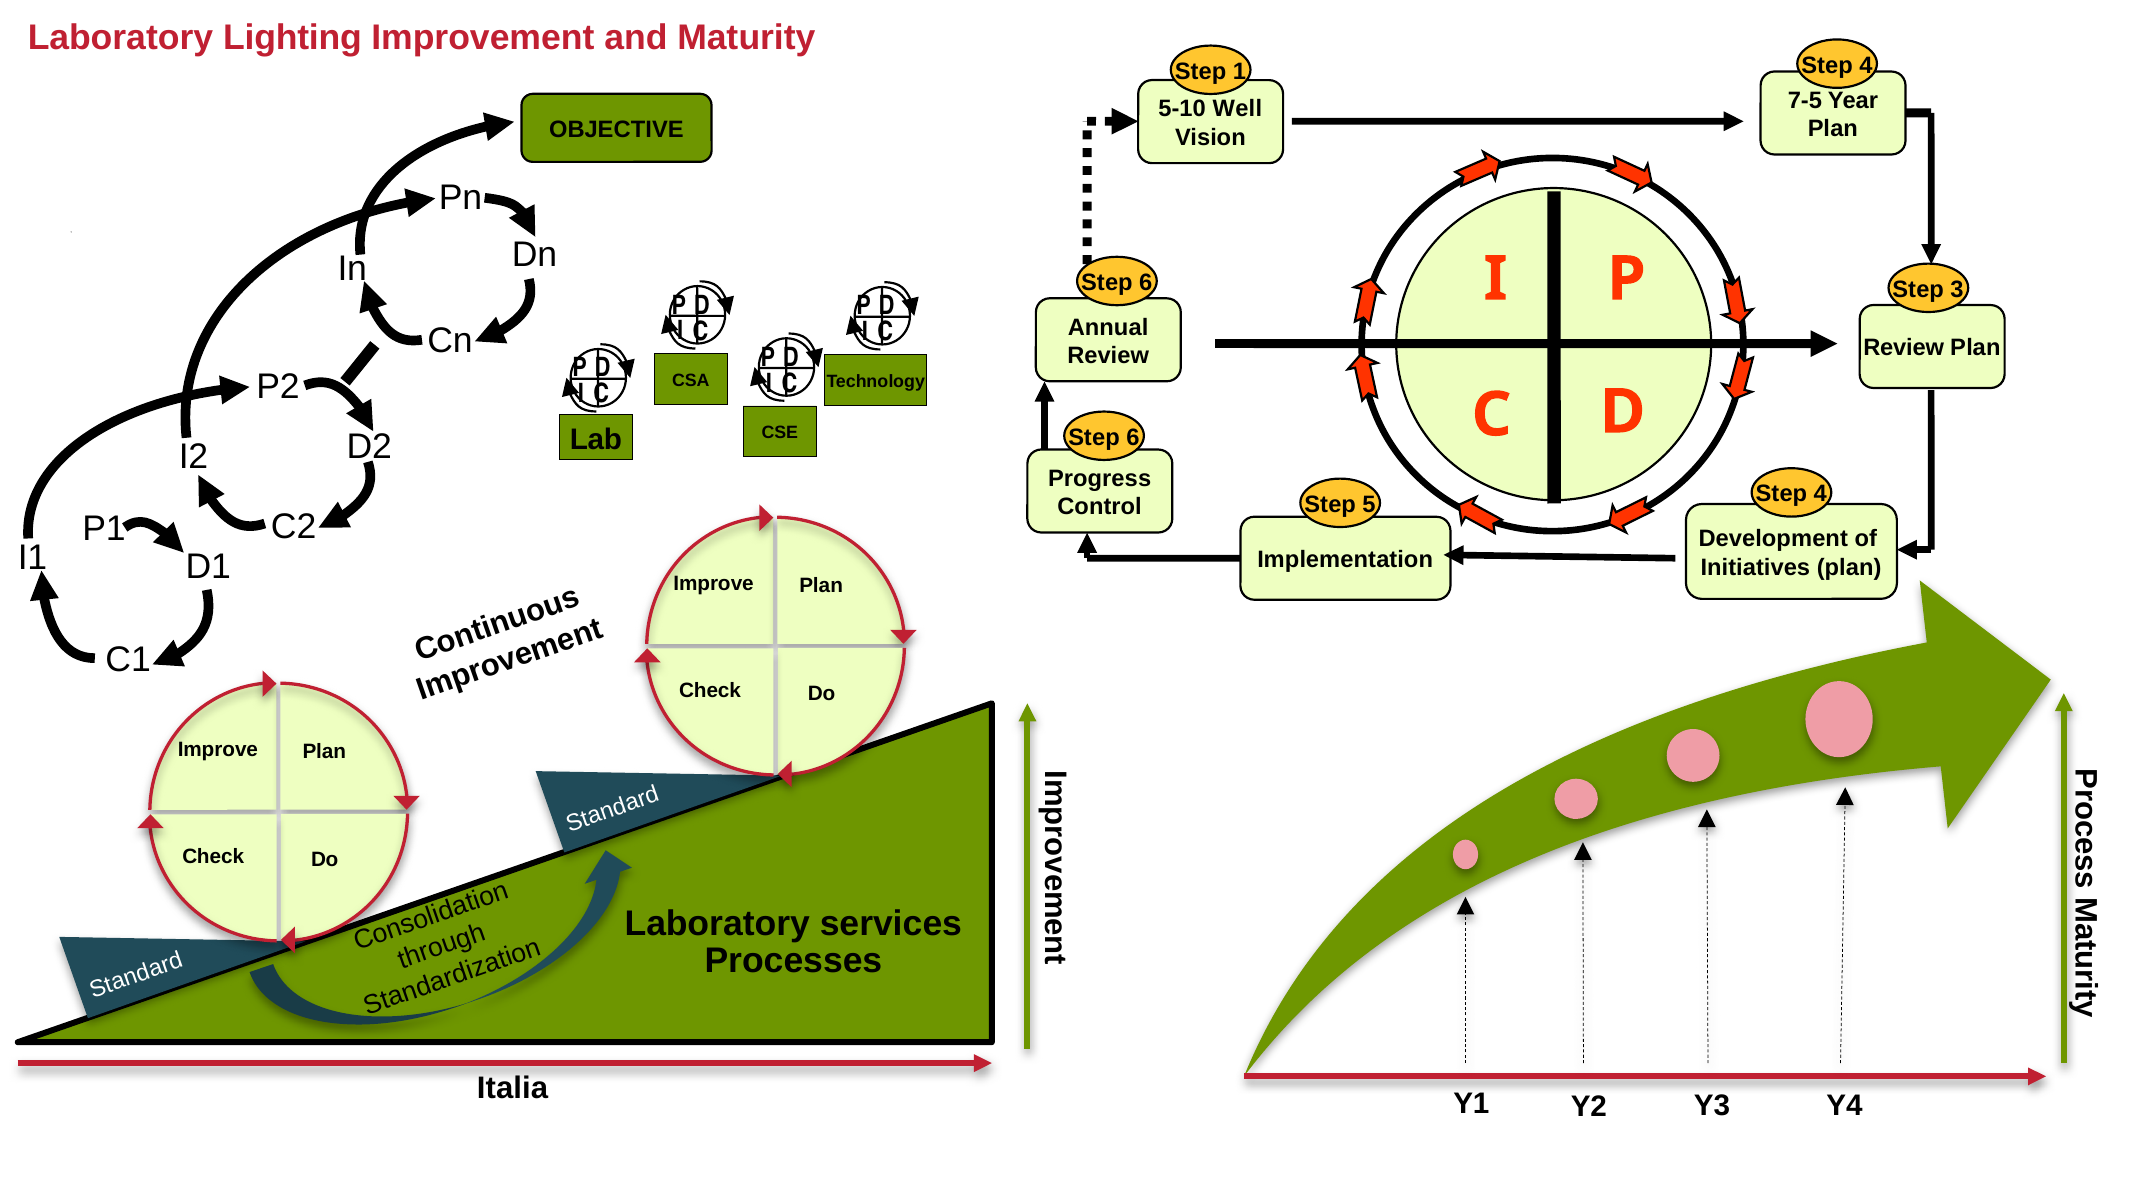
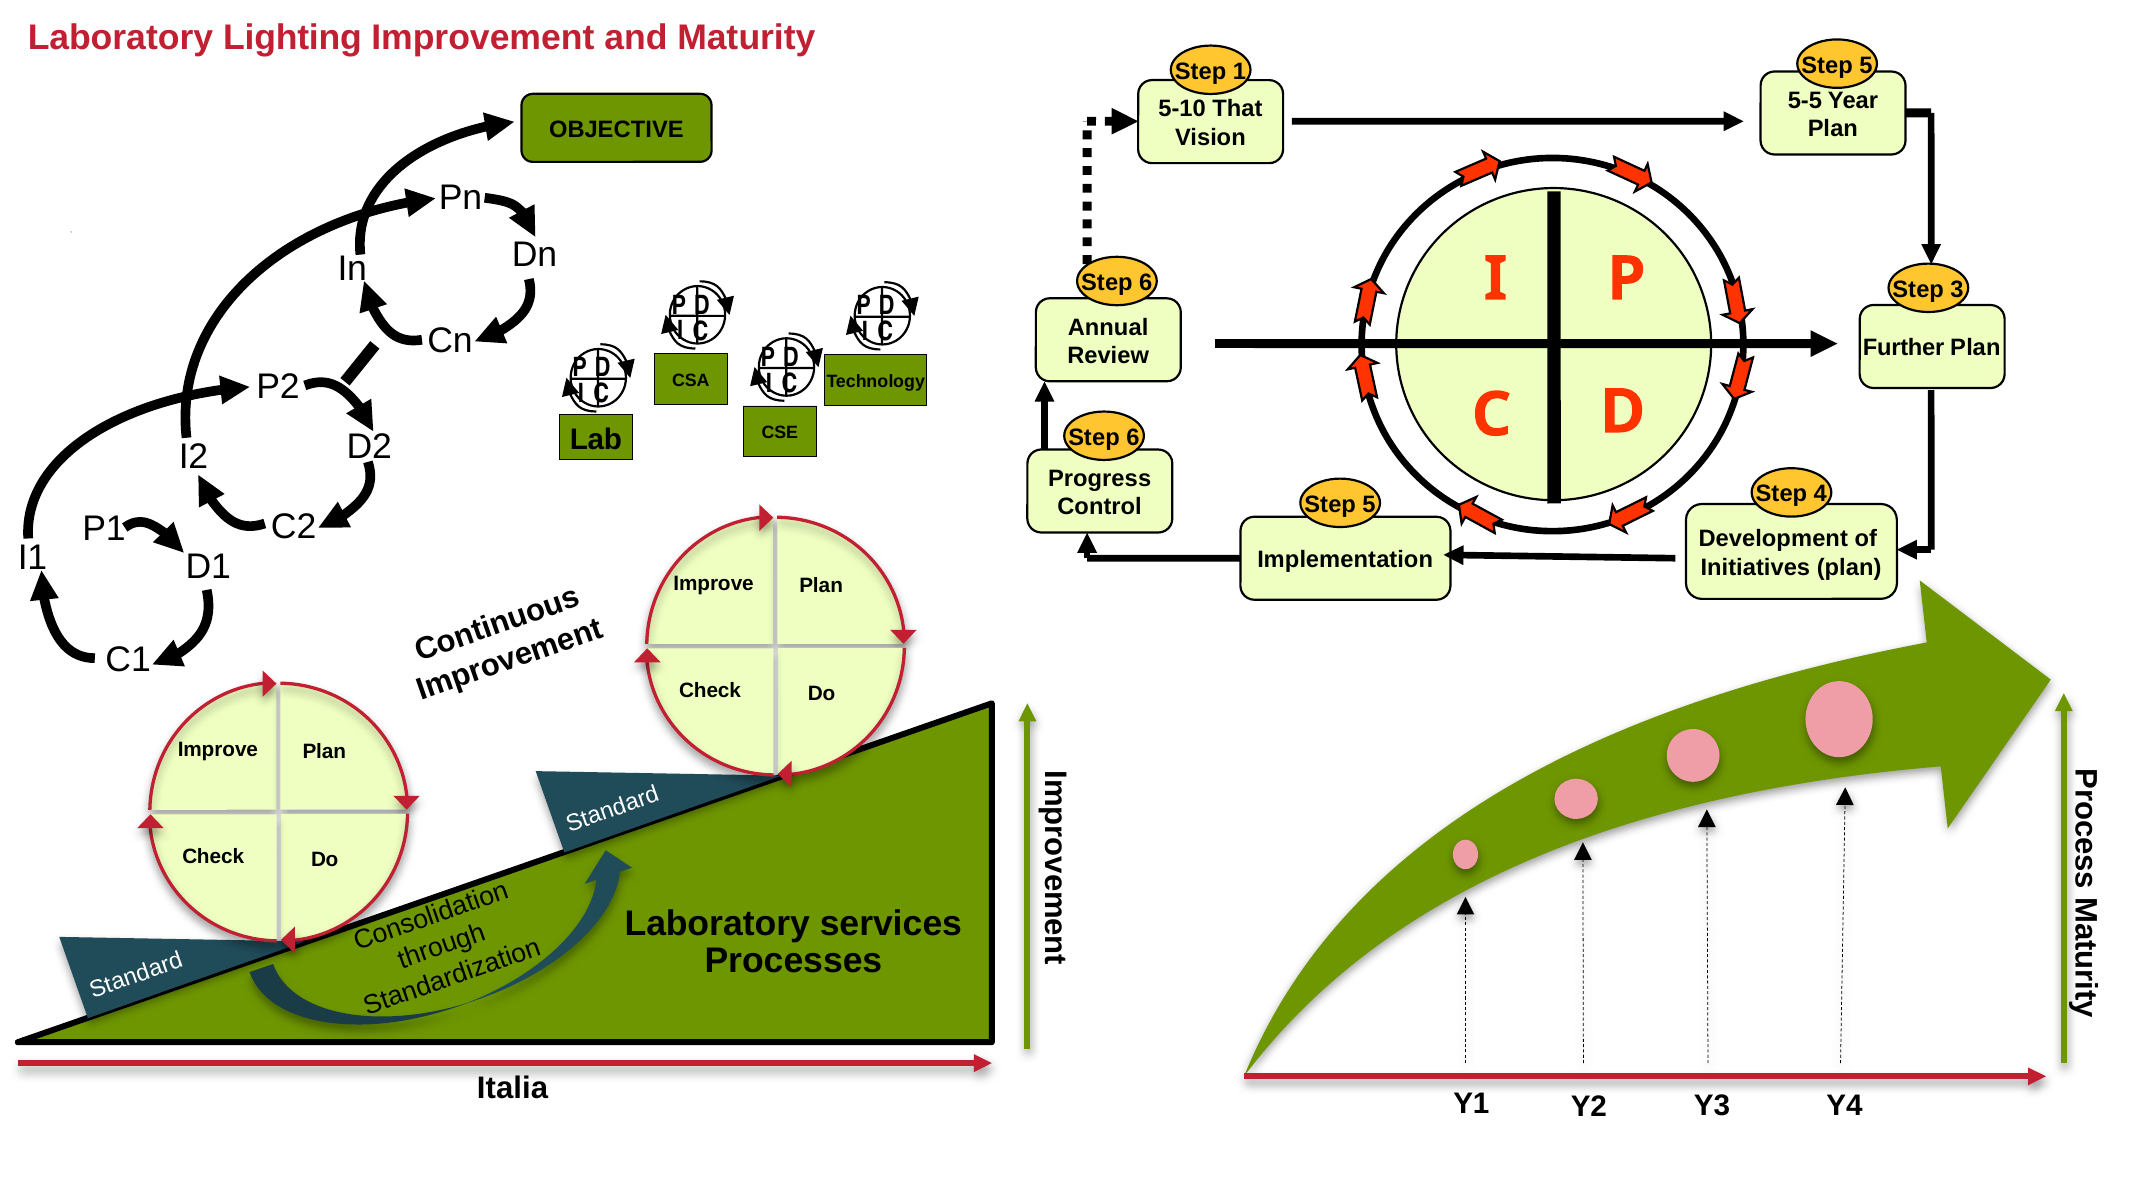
4 at (1866, 65): 4 -> 5
7-5: 7-5 -> 5-5
Well: Well -> That
Review at (1904, 348): Review -> Further
